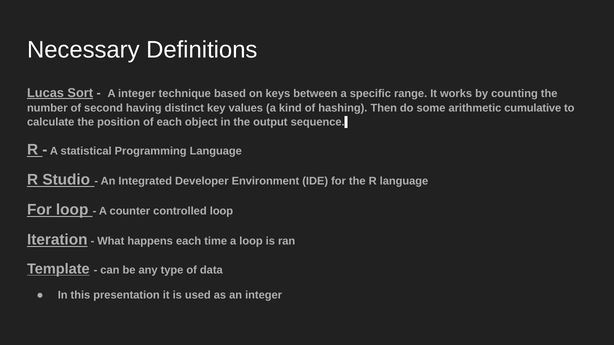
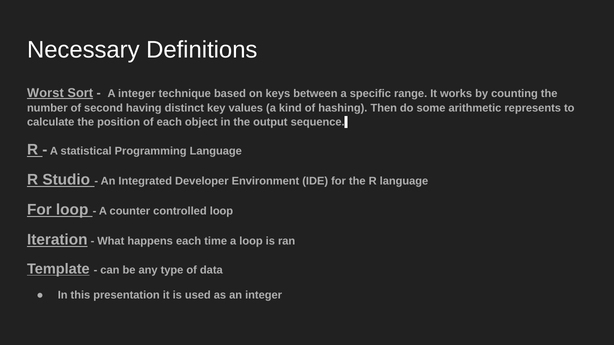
Lucas: Lucas -> Worst
cumulative: cumulative -> represents
